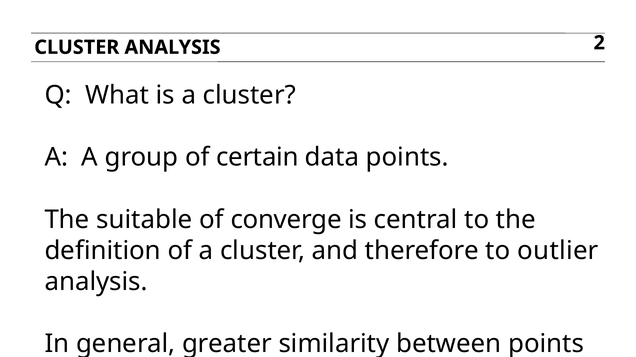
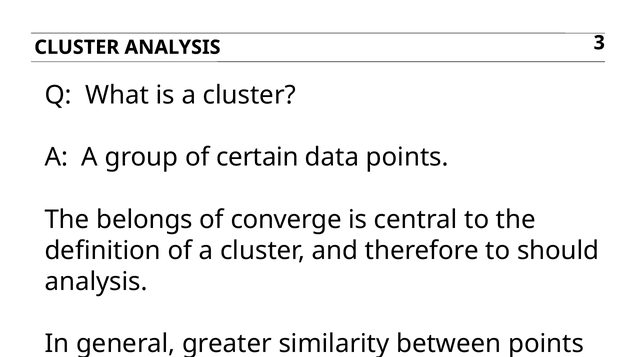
2: 2 -> 3
suitable: suitable -> belongs
outlier: outlier -> should
